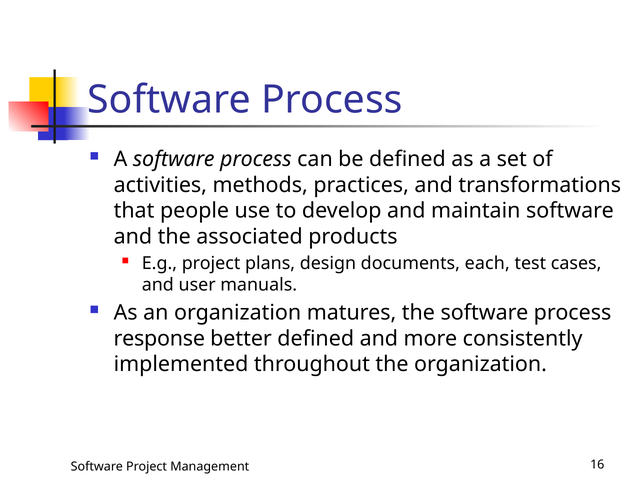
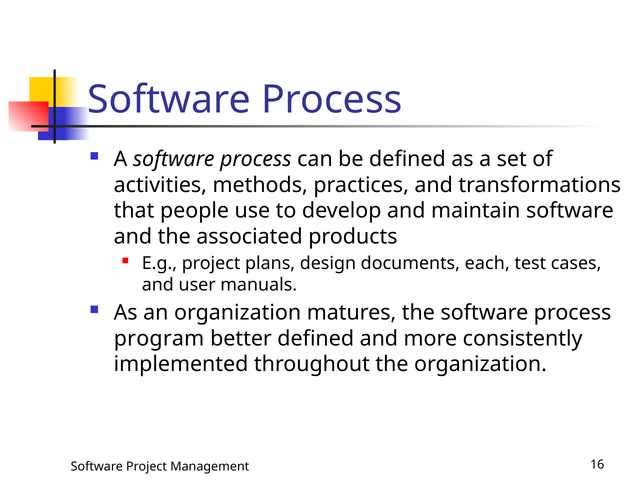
response: response -> program
